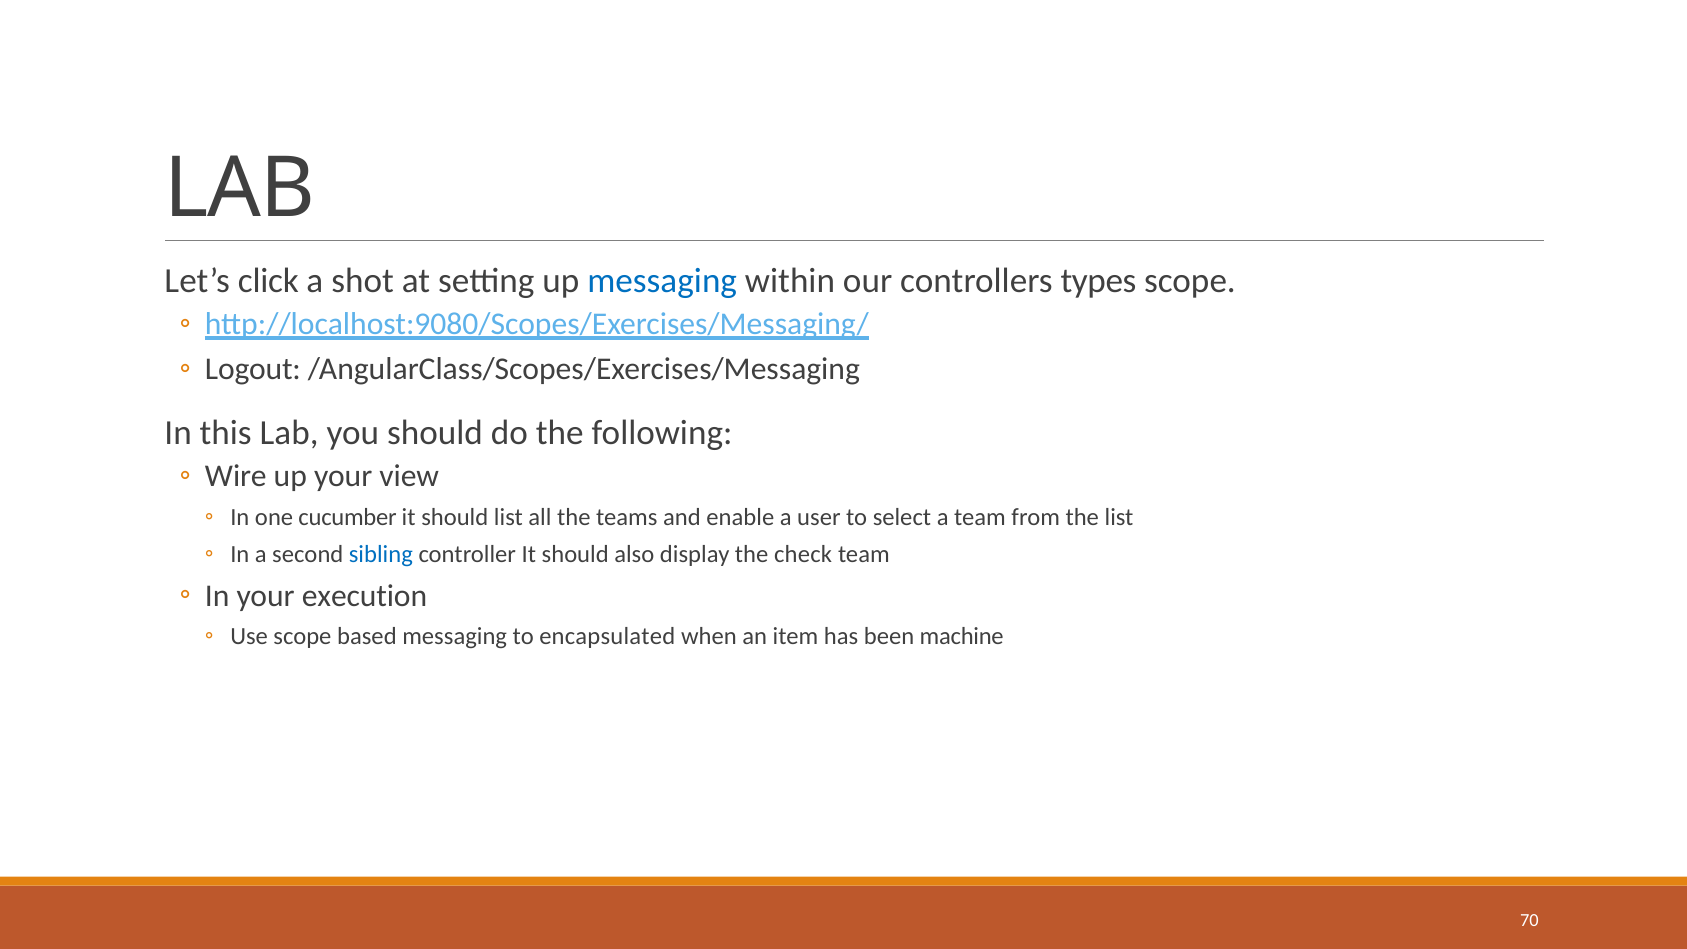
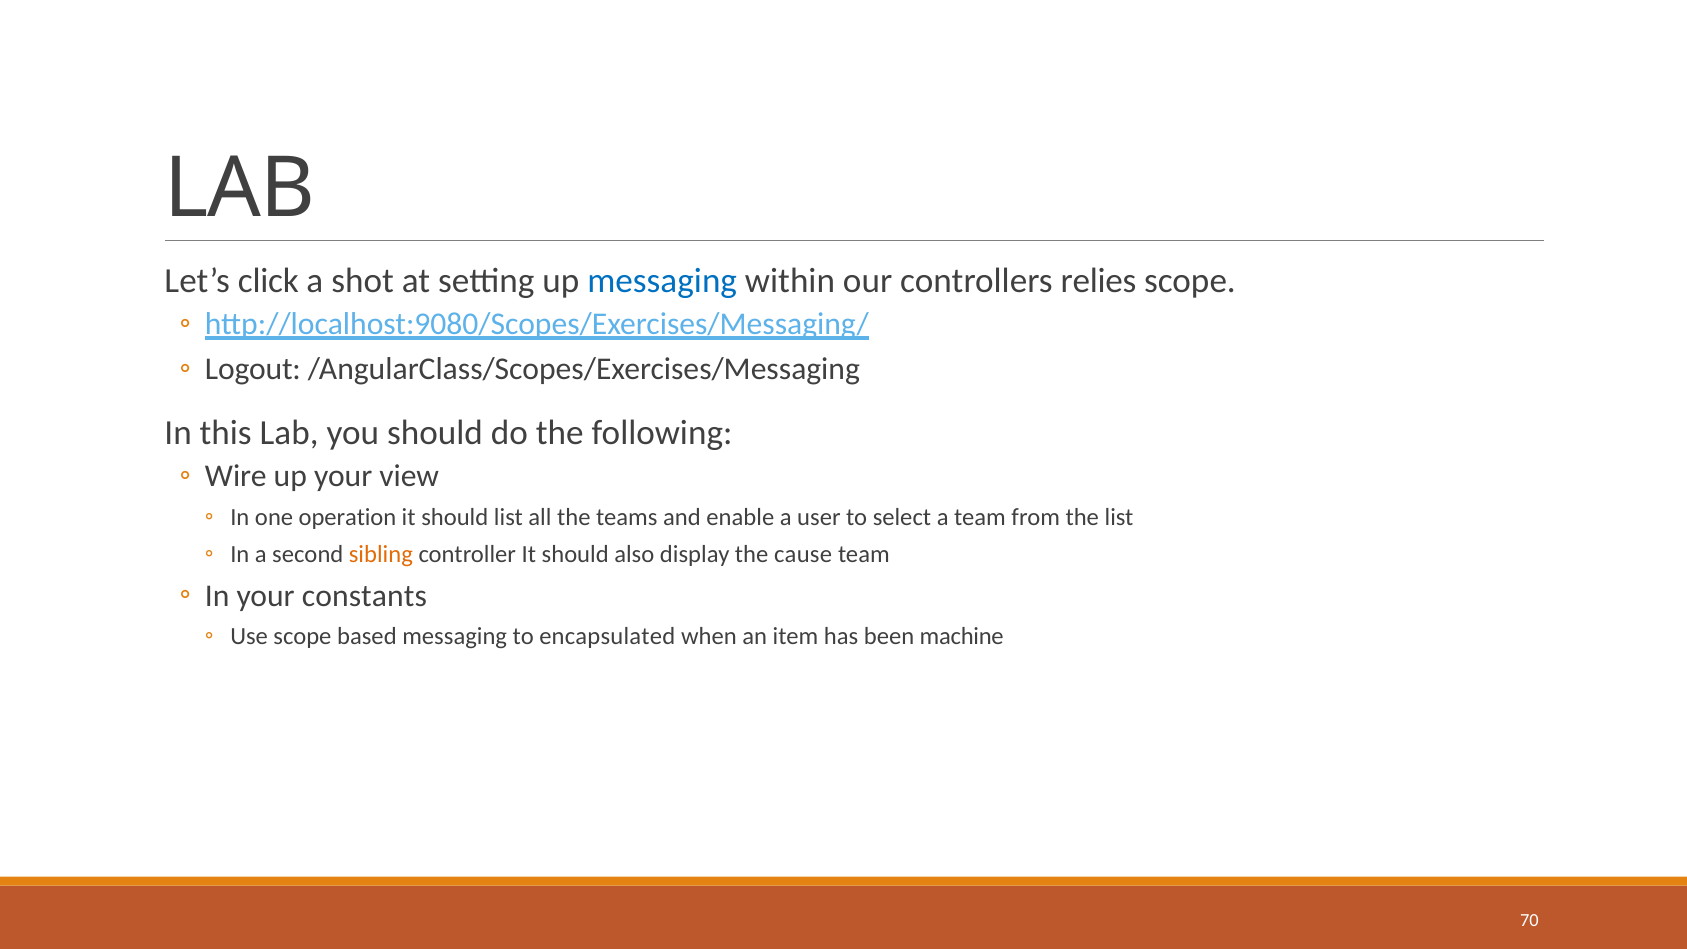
types: types -> relies
cucumber: cucumber -> operation
sibling colour: blue -> orange
check: check -> cause
execution: execution -> constants
